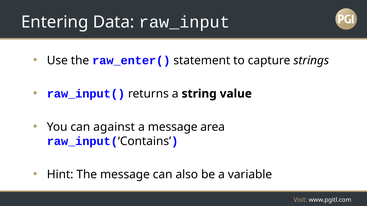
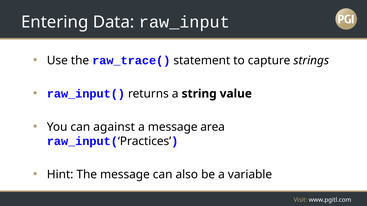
raw_enter(: raw_enter( -> raw_trace(
Contains: Contains -> Practices
